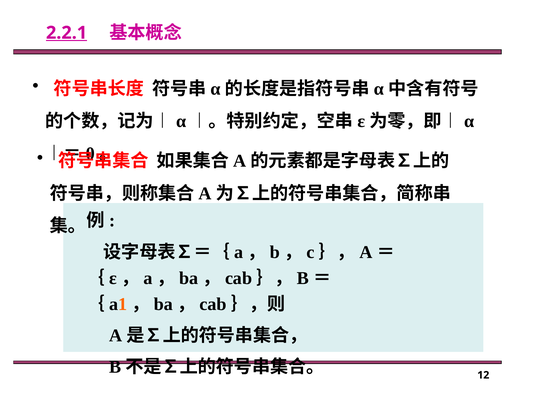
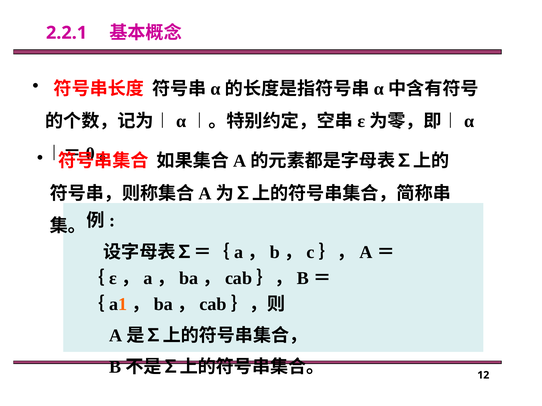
2.2.1 underline: present -> none
